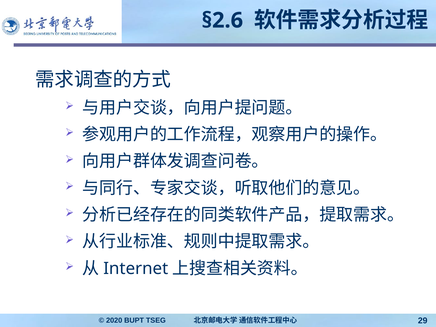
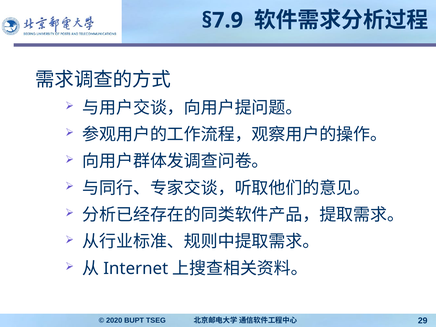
§2.6: §2.6 -> §7.9
